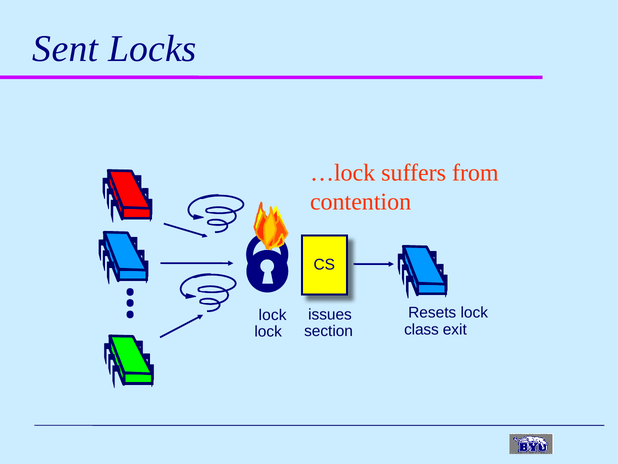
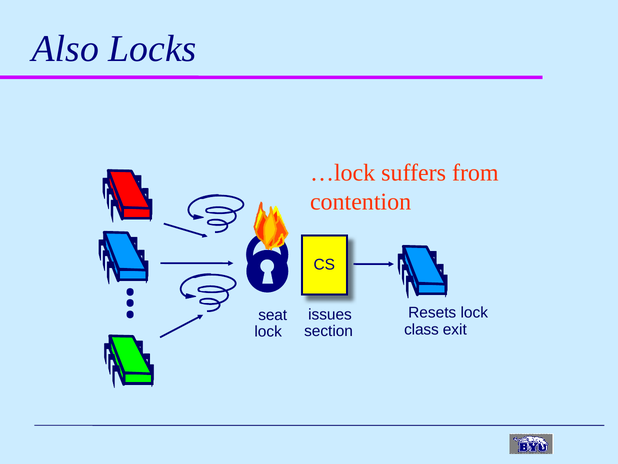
Sent: Sent -> Also
lock at (273, 315): lock -> seat
